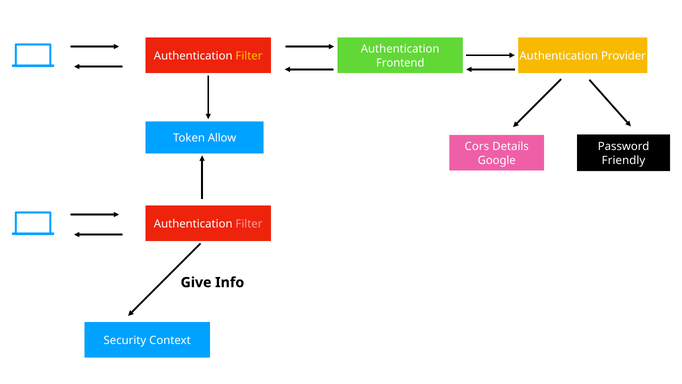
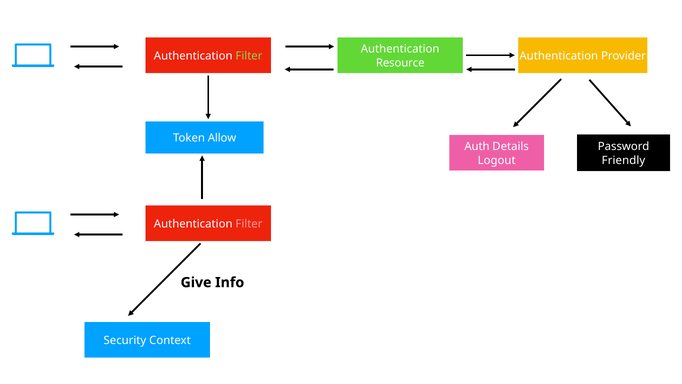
Filter at (249, 56) colour: yellow -> light green
Frontend: Frontend -> Resource
Cors: Cors -> Auth
Google: Google -> Logout
